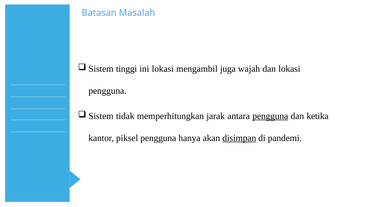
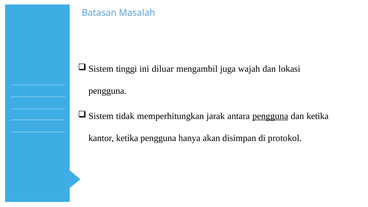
ini lokasi: lokasi -> diluar
kantor piksel: piksel -> ketika
disimpan underline: present -> none
pandemi: pandemi -> protokol
